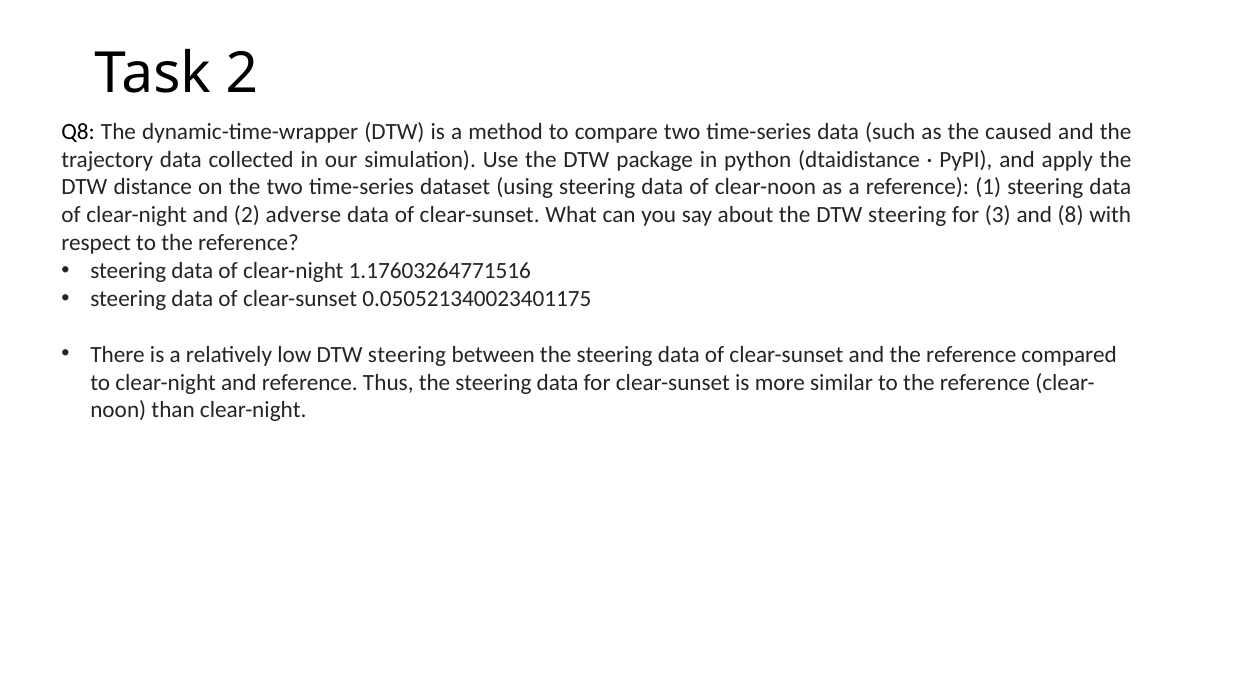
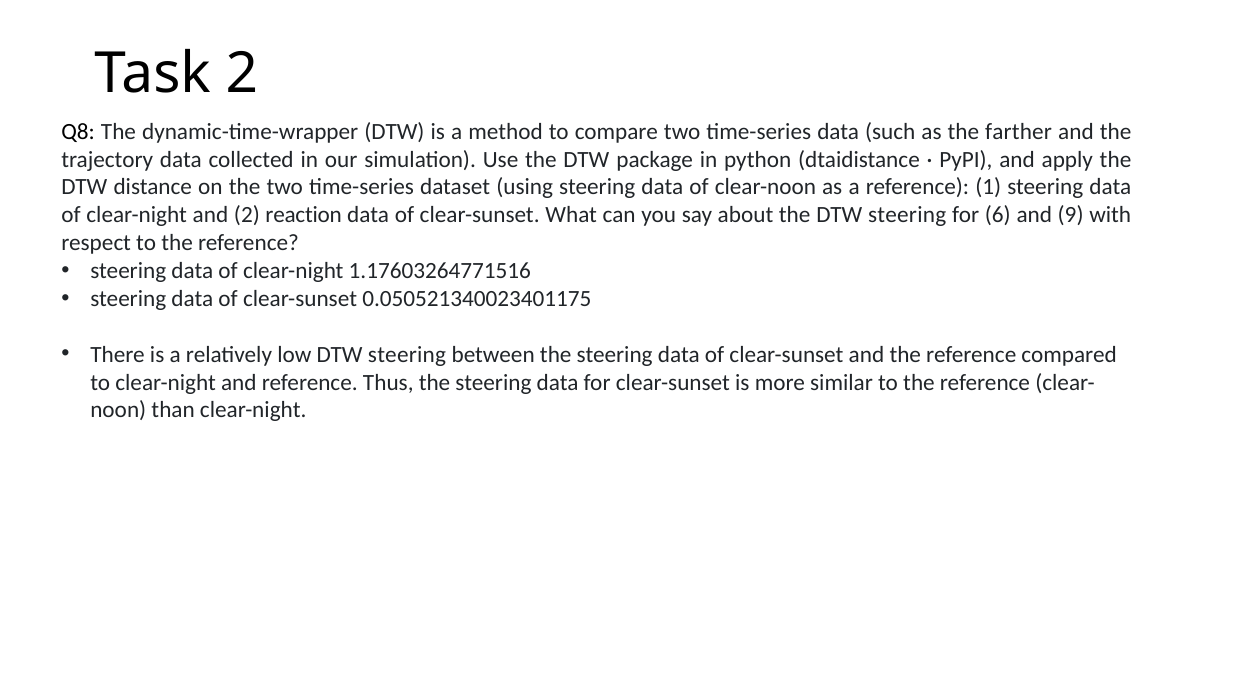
caused: caused -> farther
adverse: adverse -> reaction
3: 3 -> 6
8: 8 -> 9
